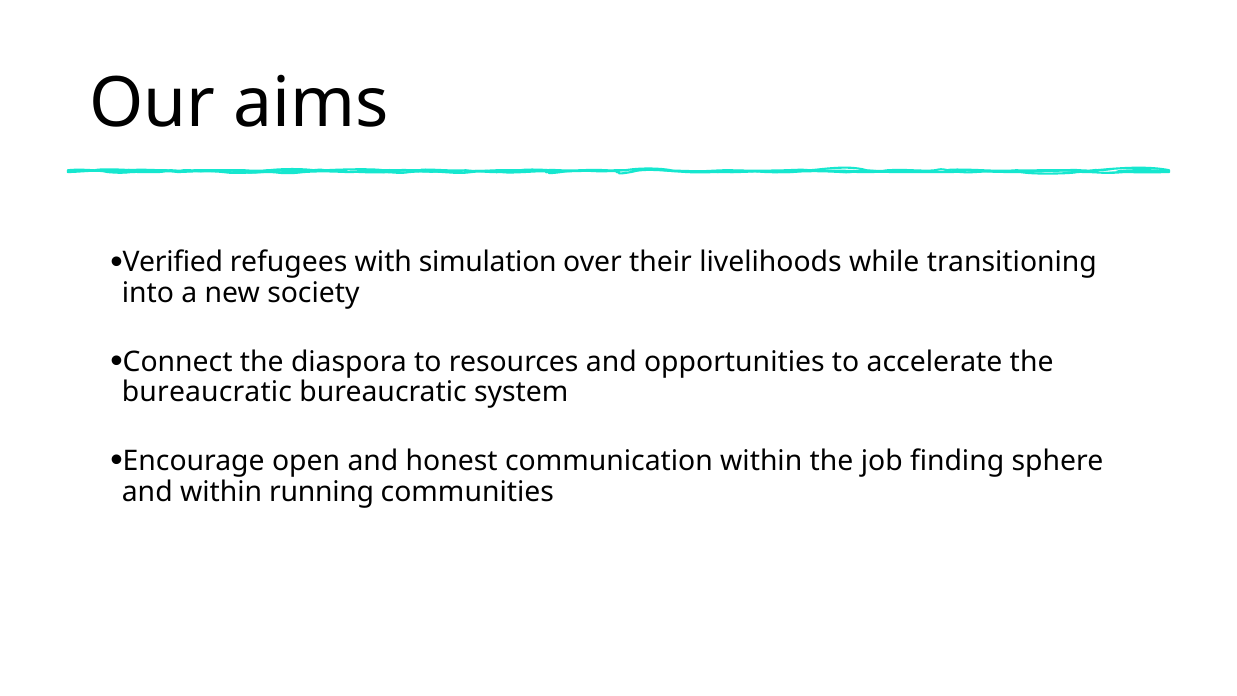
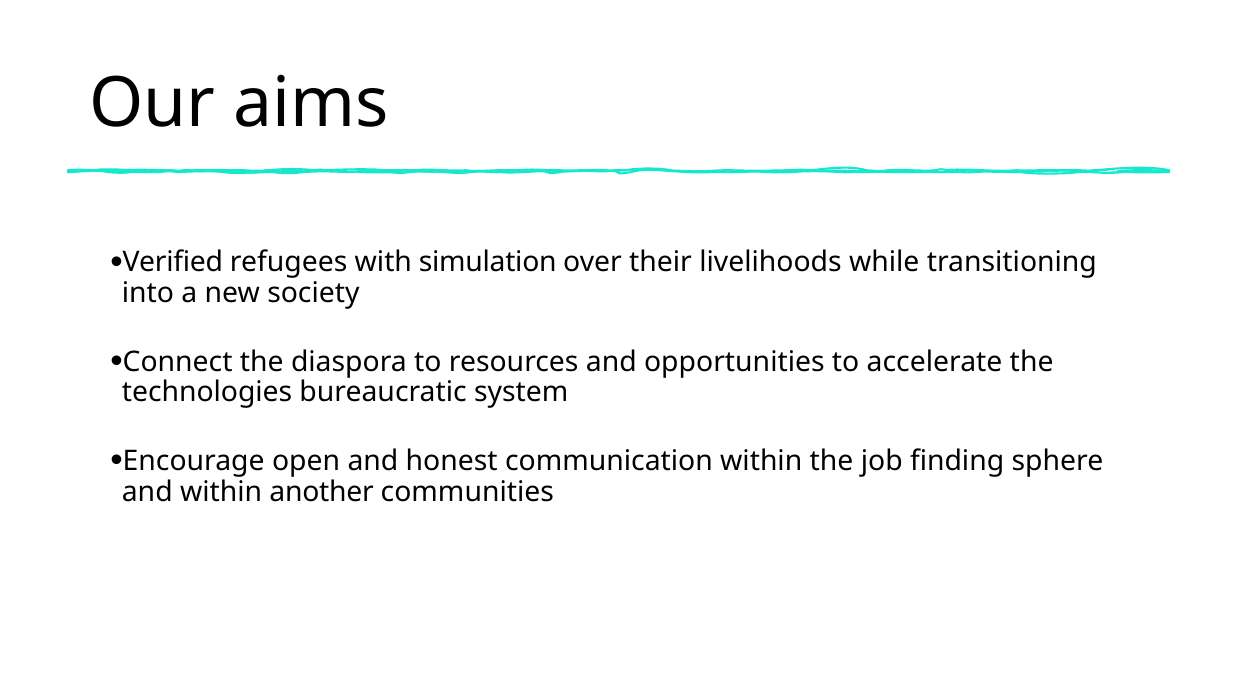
bureaucratic at (207, 392): bureaucratic -> technologies
running: running -> another
